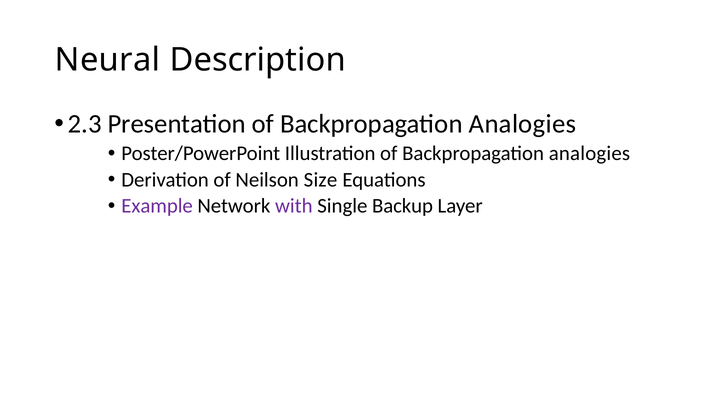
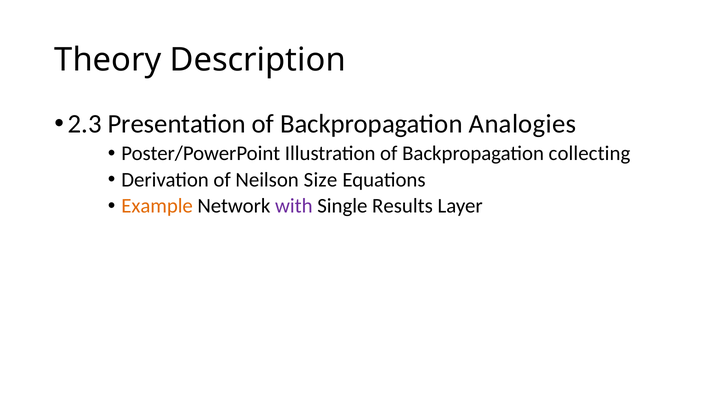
Neural: Neural -> Theory
Illustration of Backpropagation analogies: analogies -> collecting
Example colour: purple -> orange
Backup: Backup -> Results
